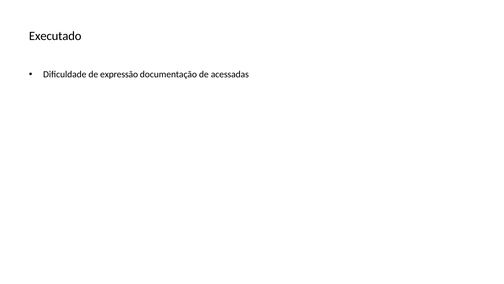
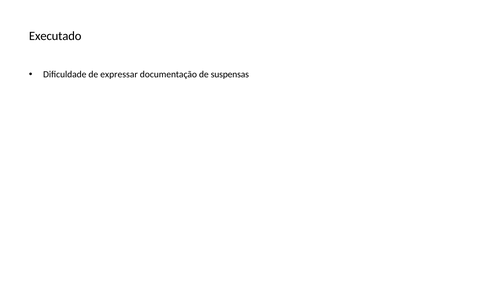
expressão: expressão -> expressar
acessadas: acessadas -> suspensas
